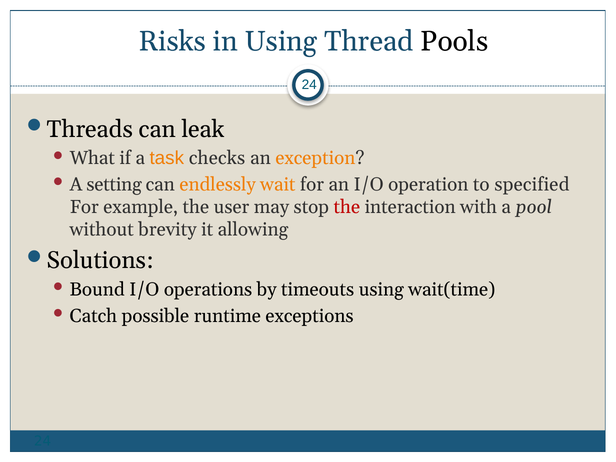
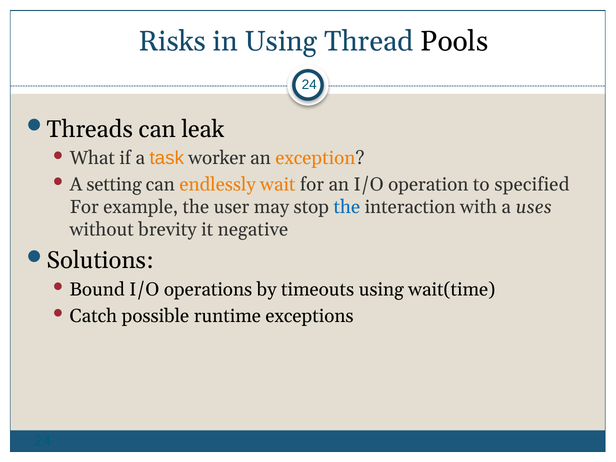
checks: checks -> worker
the at (347, 207) colour: red -> blue
pool: pool -> uses
allowing: allowing -> negative
